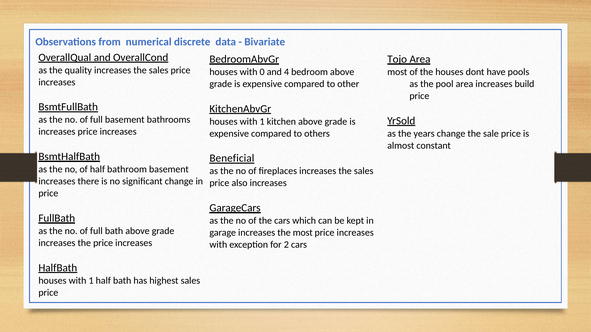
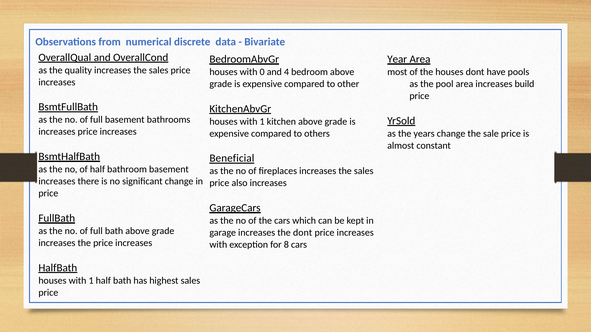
Tojo: Tojo -> Year
the most: most -> dont
2: 2 -> 8
